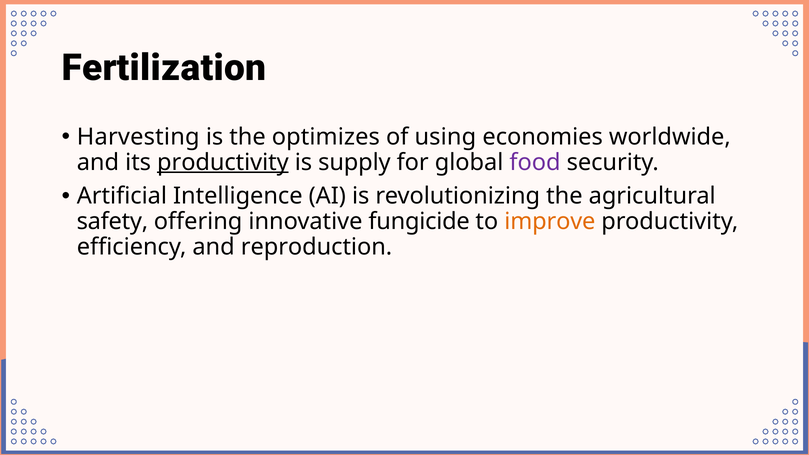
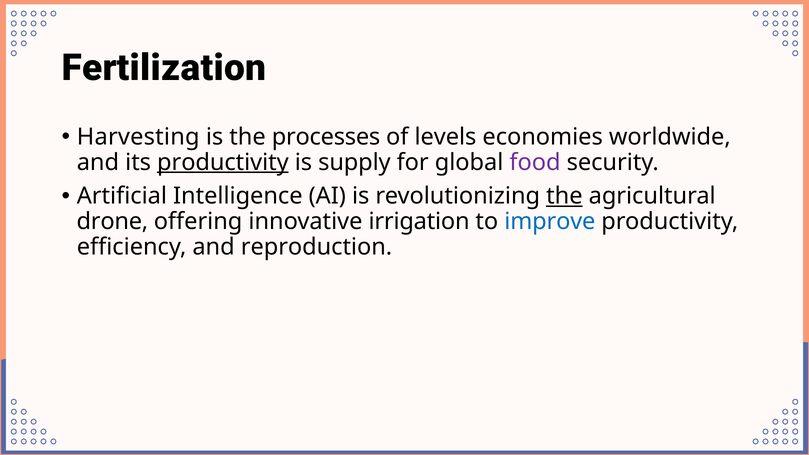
optimizes: optimizes -> processes
using: using -> levels
the at (564, 196) underline: none -> present
safety: safety -> drone
fungicide: fungicide -> irrigation
improve colour: orange -> blue
